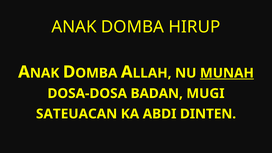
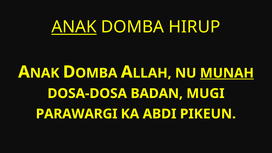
ANAK underline: none -> present
SATEUACAN: SATEUACAN -> PARAWARGI
DINTEN: DINTEN -> PIKEUN
